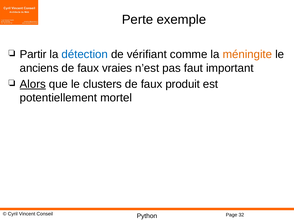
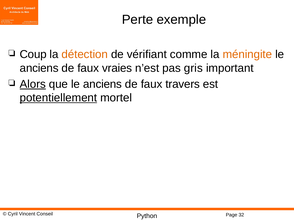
Partir: Partir -> Coup
détection colour: blue -> orange
faut: faut -> gris
que le clusters: clusters -> anciens
produit: produit -> travers
potentiellement underline: none -> present
